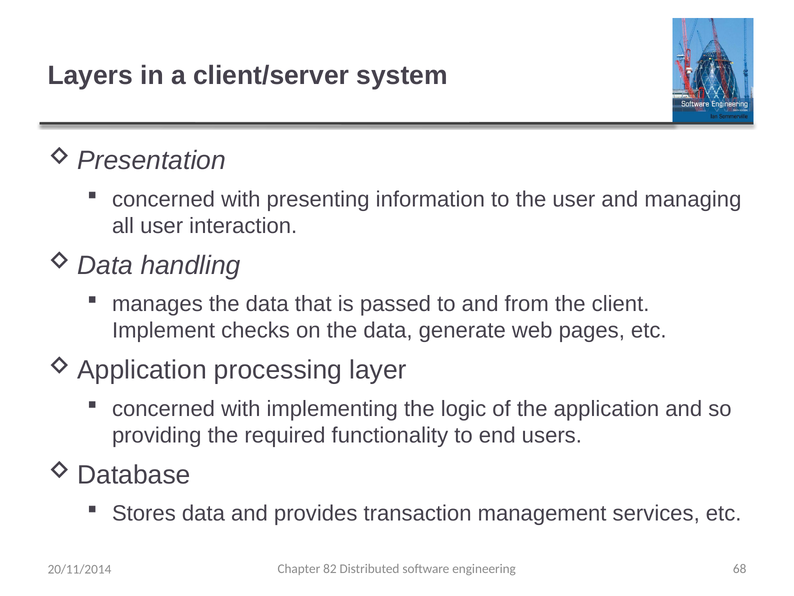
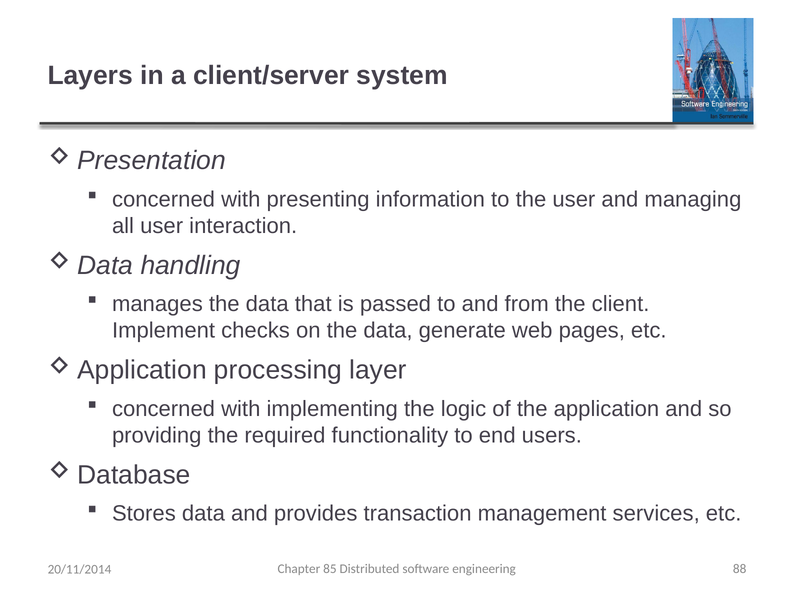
82: 82 -> 85
68: 68 -> 88
